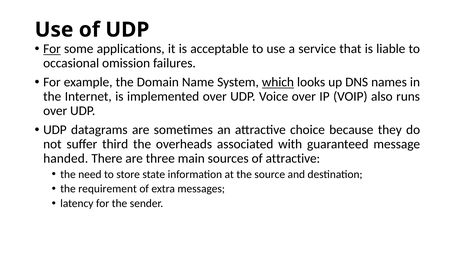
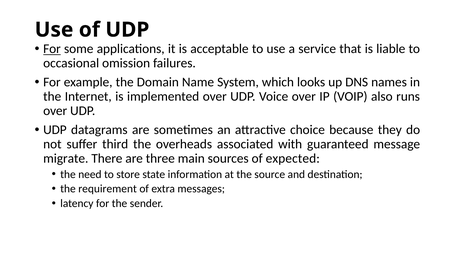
which underline: present -> none
handed: handed -> migrate
of attractive: attractive -> expected
